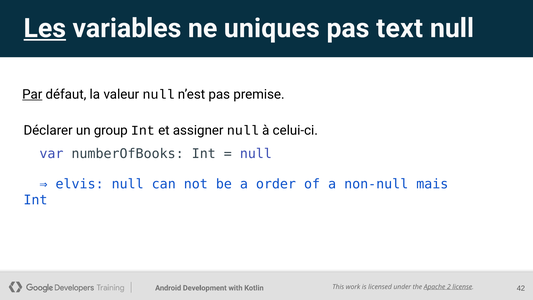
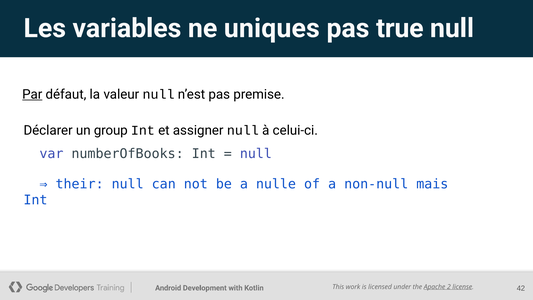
Les underline: present -> none
text: text -> true
elvis: elvis -> their
order: order -> nulle
